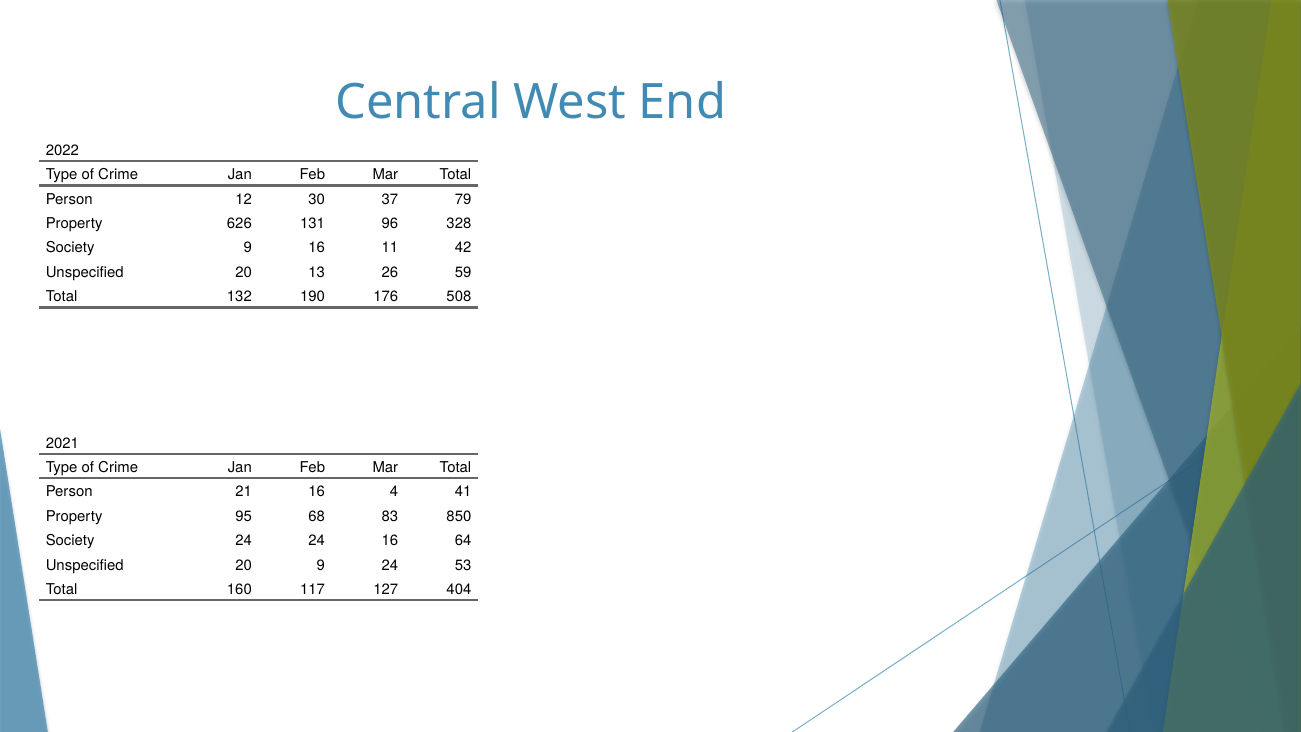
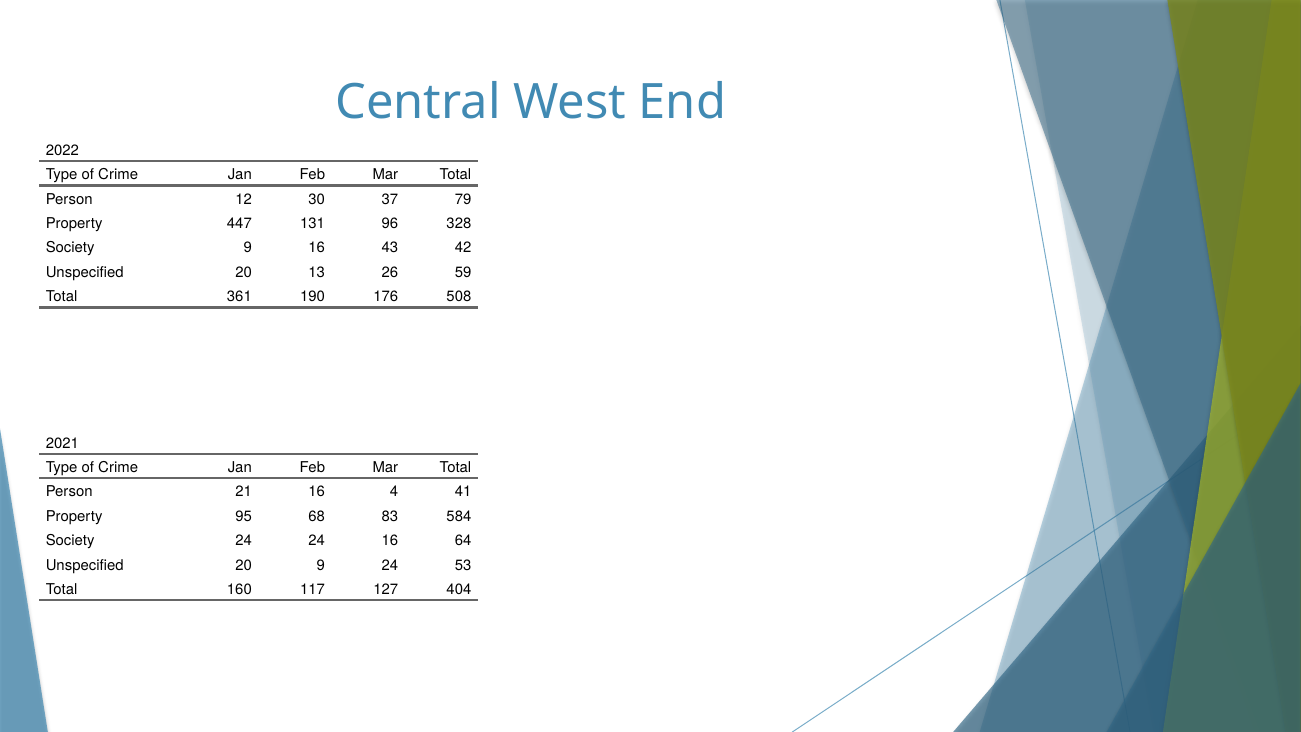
626: 626 -> 447
11: 11 -> 43
132: 132 -> 361
850: 850 -> 584
